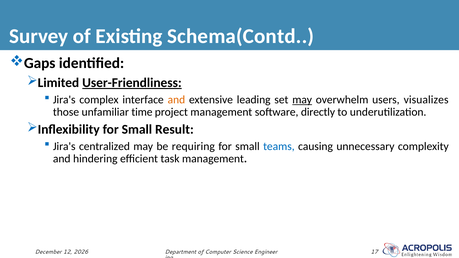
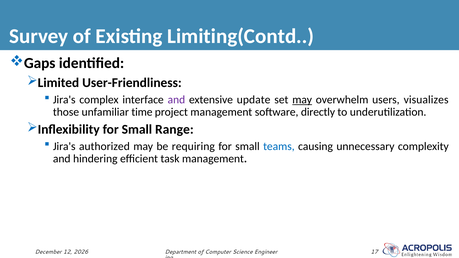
Schema(Contd: Schema(Contd -> Limiting(Contd
User-Friendliness underline: present -> none
and at (176, 100) colour: orange -> purple
leading: leading -> update
Result: Result -> Range
centralized: centralized -> authorized
